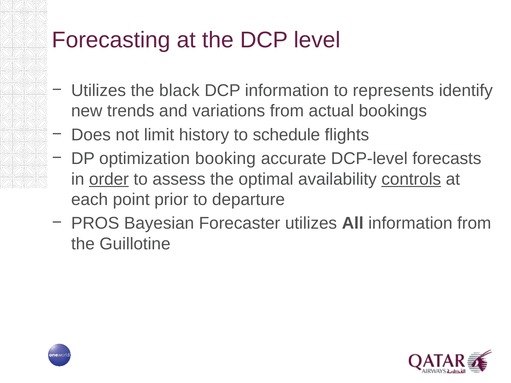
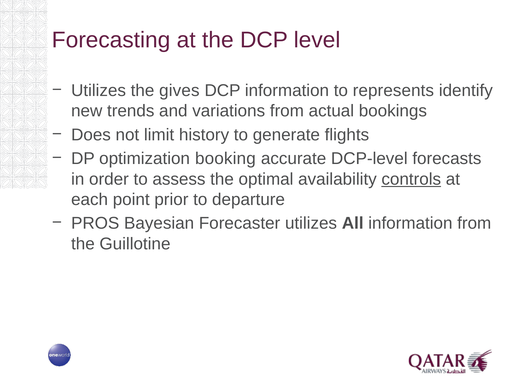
black: black -> gives
schedule: schedule -> generate
order underline: present -> none
